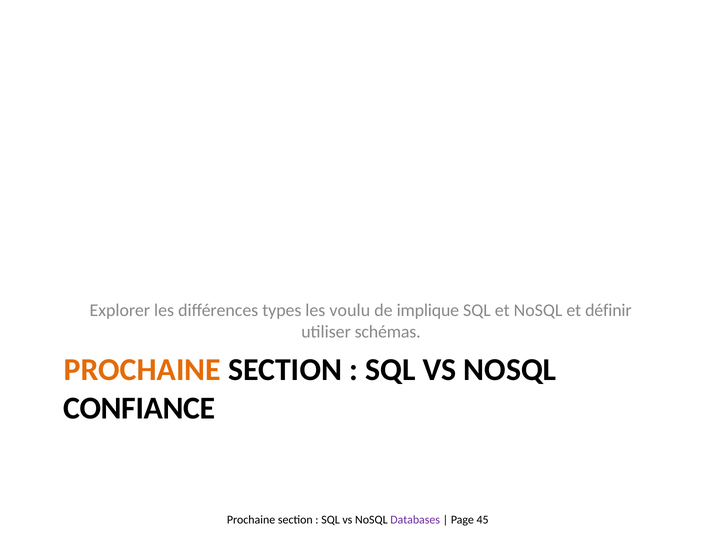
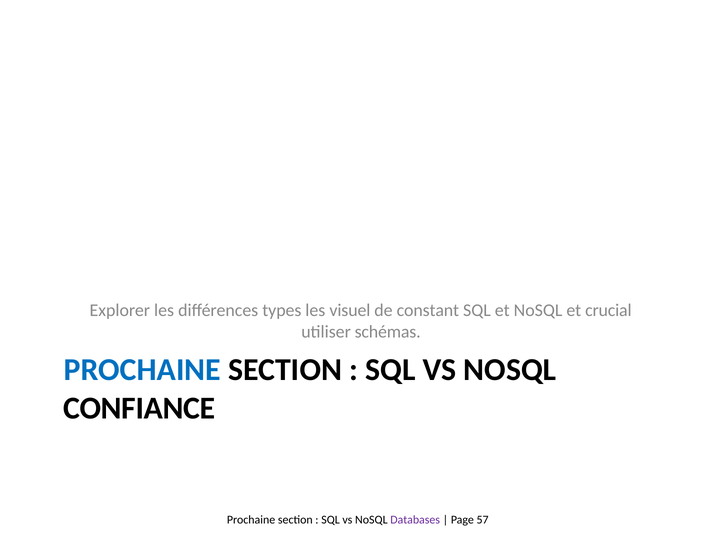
voulu: voulu -> visuel
implique: implique -> constant
définir: définir -> crucial
PROCHAINE at (142, 370) colour: orange -> blue
45: 45 -> 57
